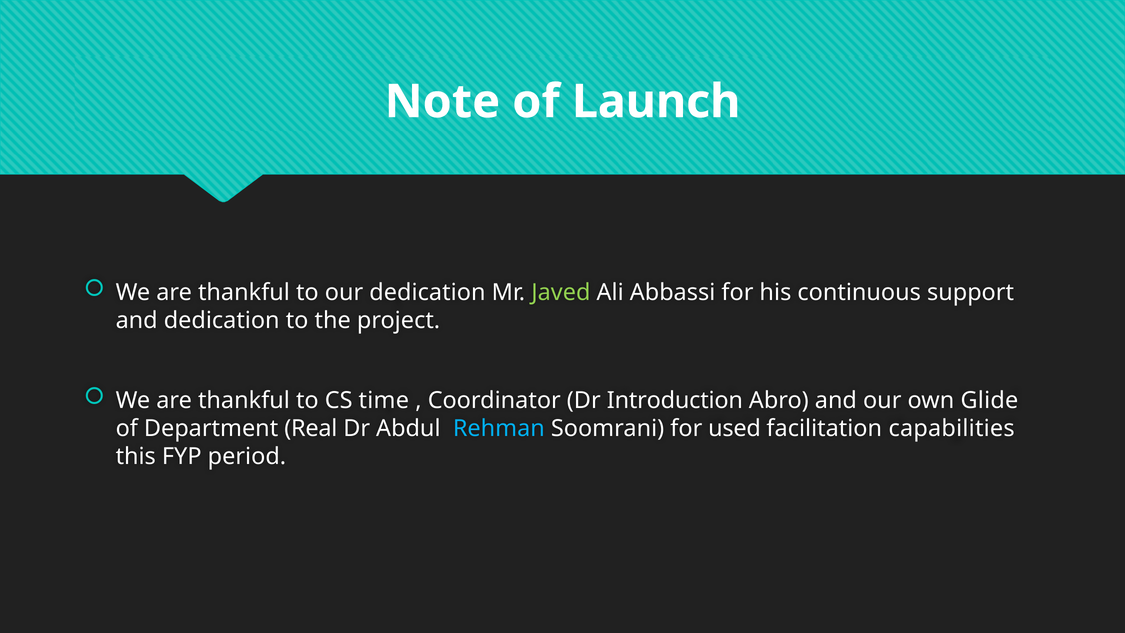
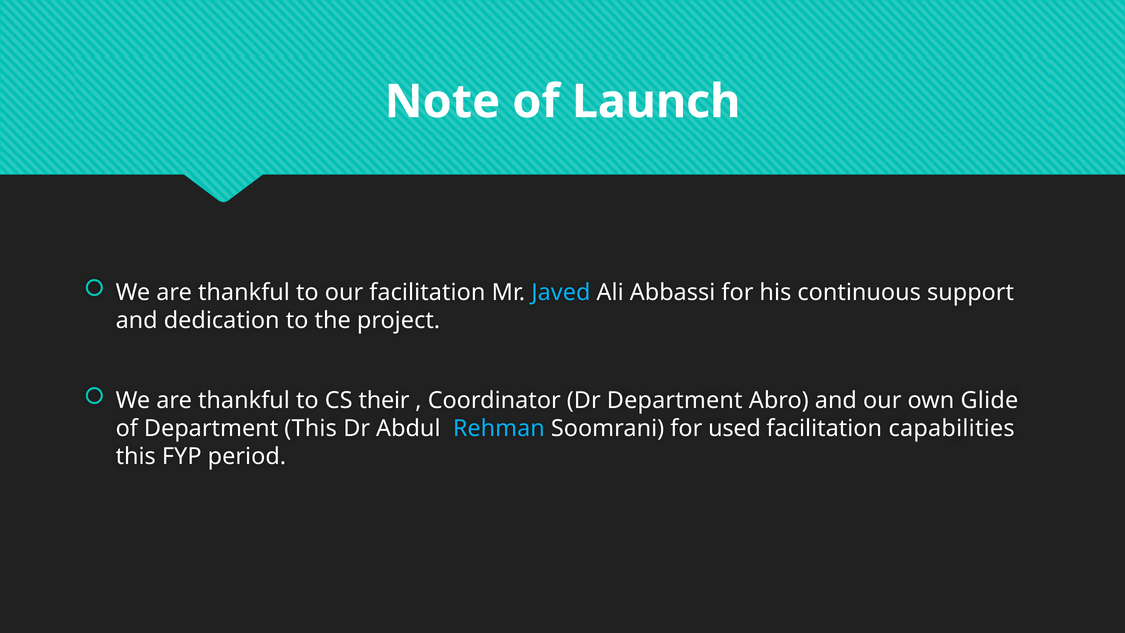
our dedication: dedication -> facilitation
Javed colour: light green -> light blue
time: time -> their
Dr Introduction: Introduction -> Department
Department Real: Real -> This
